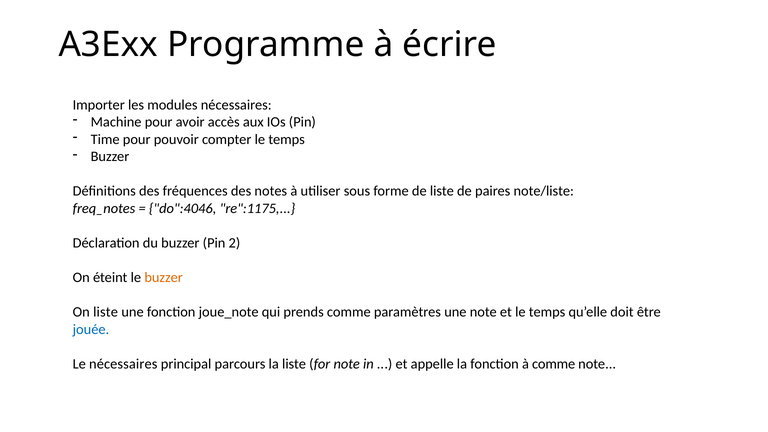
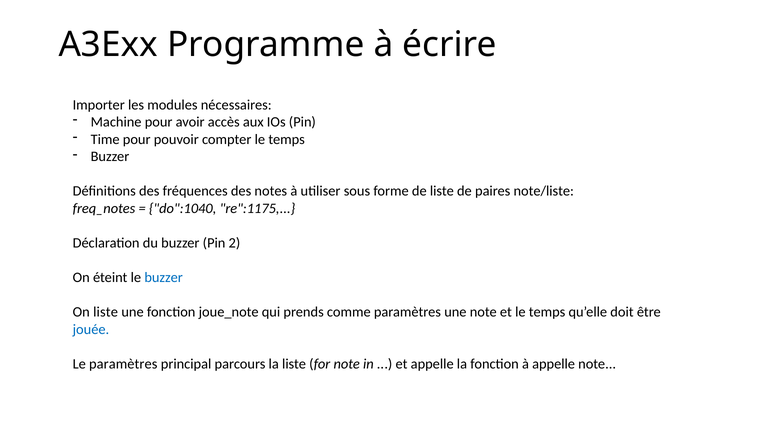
do":4046: do":4046 -> do":1040
buzzer at (164, 278) colour: orange -> blue
Le nécessaires: nécessaires -> paramètres
à comme: comme -> appelle
